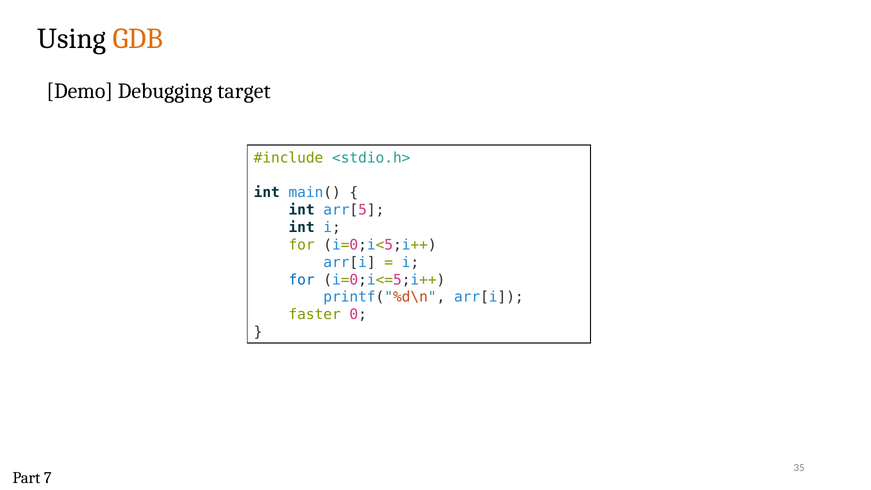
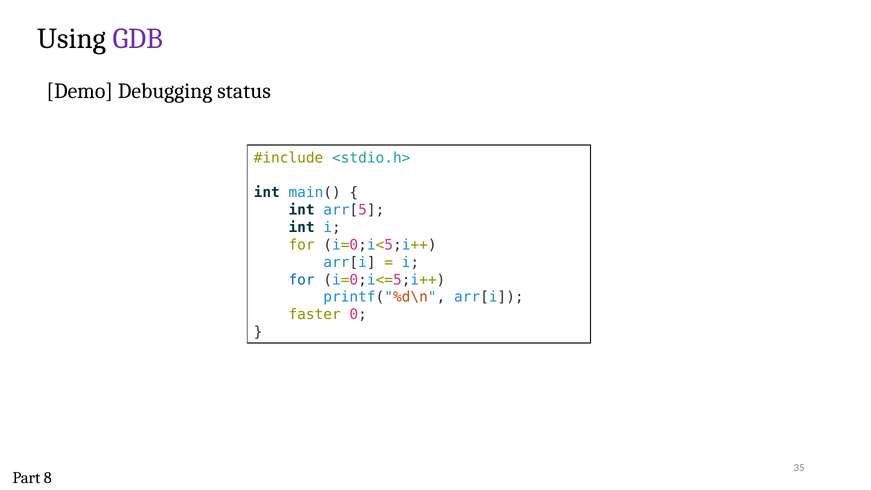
GDB colour: orange -> purple
target: target -> status
7: 7 -> 8
